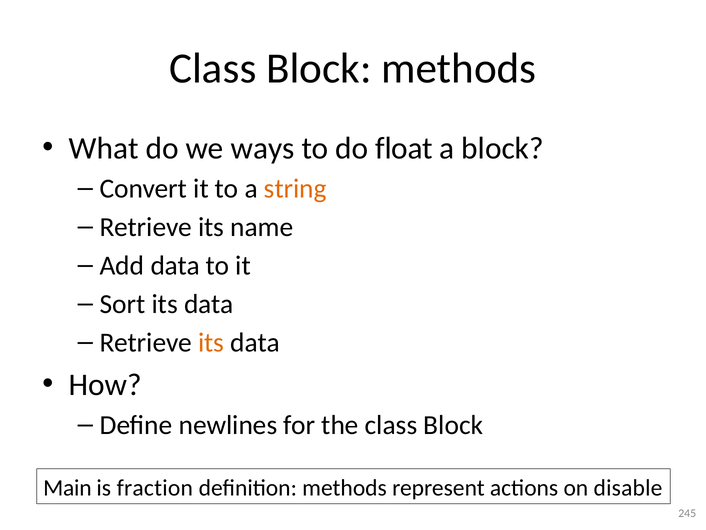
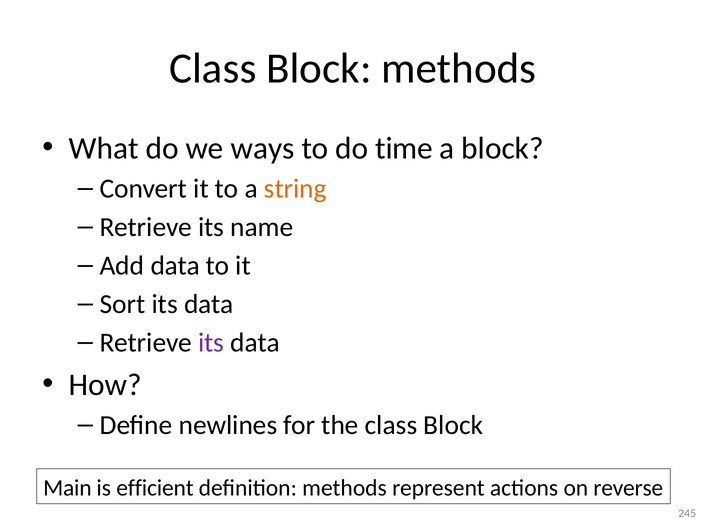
float: float -> time
its at (211, 343) colour: orange -> purple
fraction: fraction -> efficient
disable: disable -> reverse
